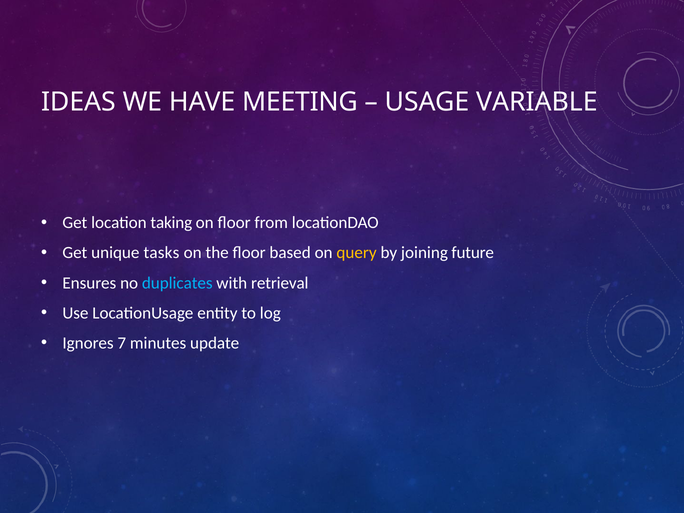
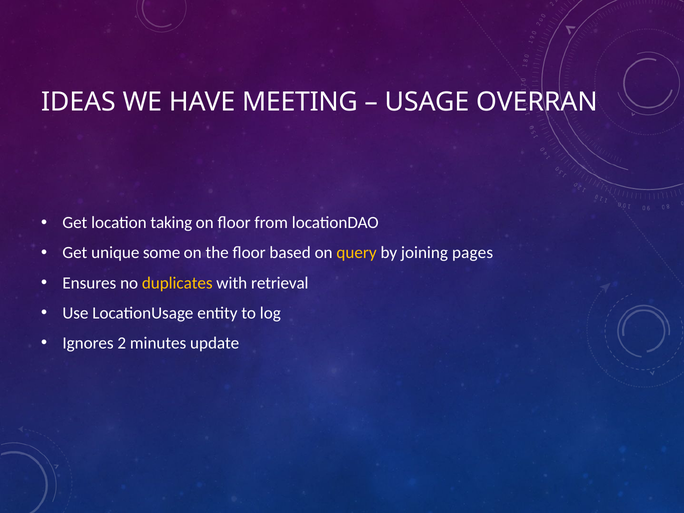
VARIABLE: VARIABLE -> OVERRAN
tasks: tasks -> some
future: future -> pages
duplicates colour: light blue -> yellow
7: 7 -> 2
